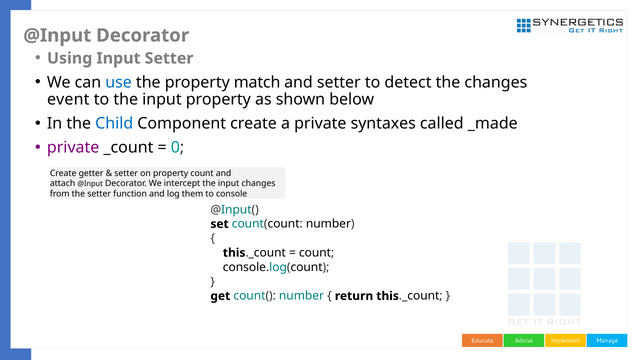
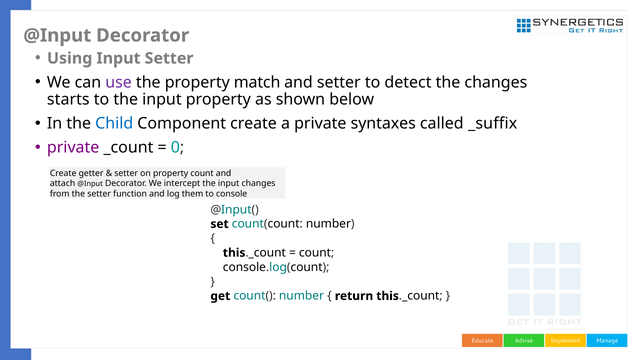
use colour: blue -> purple
event: event -> starts
_made: _made -> _suffix
